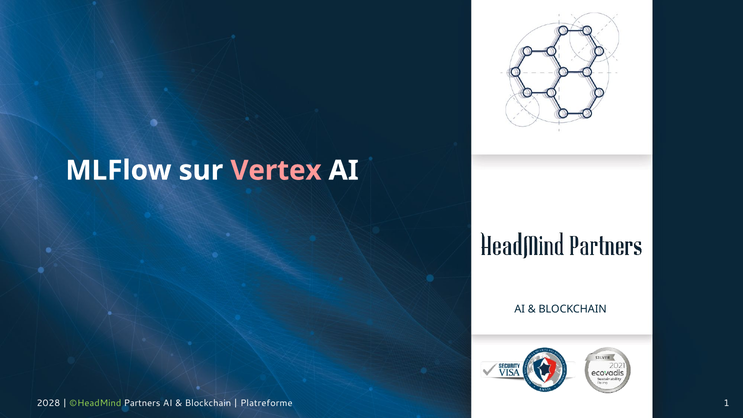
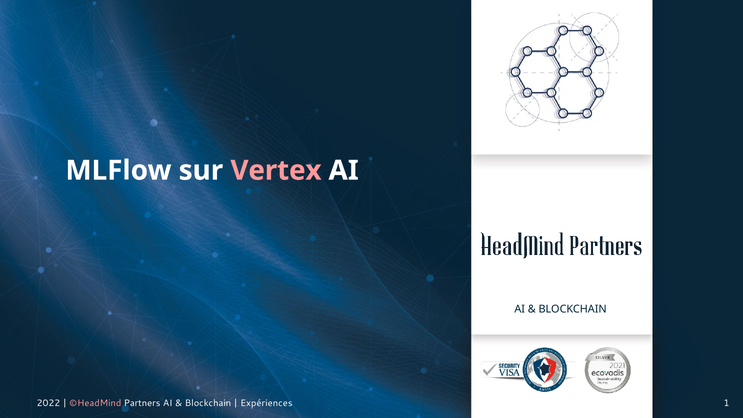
2028: 2028 -> 2022
©HeadMind colour: light green -> pink
Platreforme: Platreforme -> Expériences
